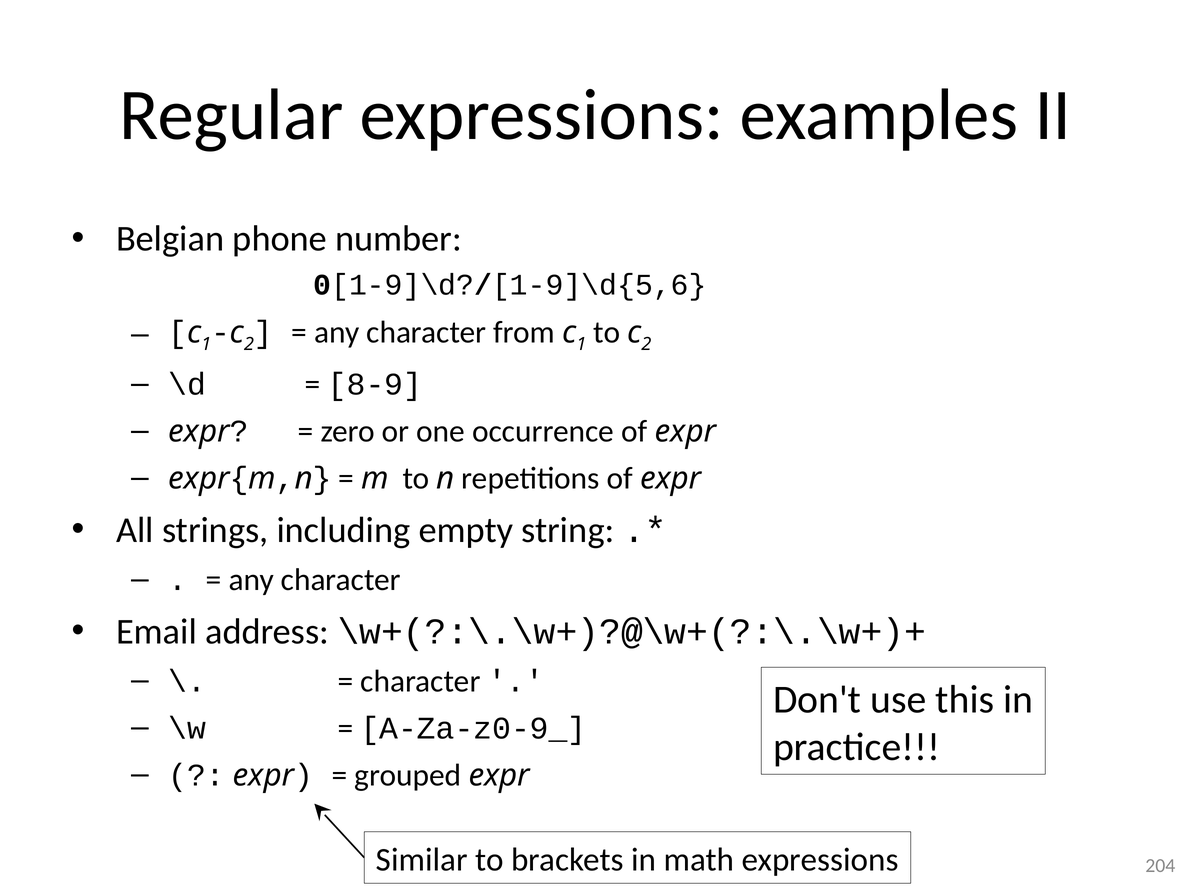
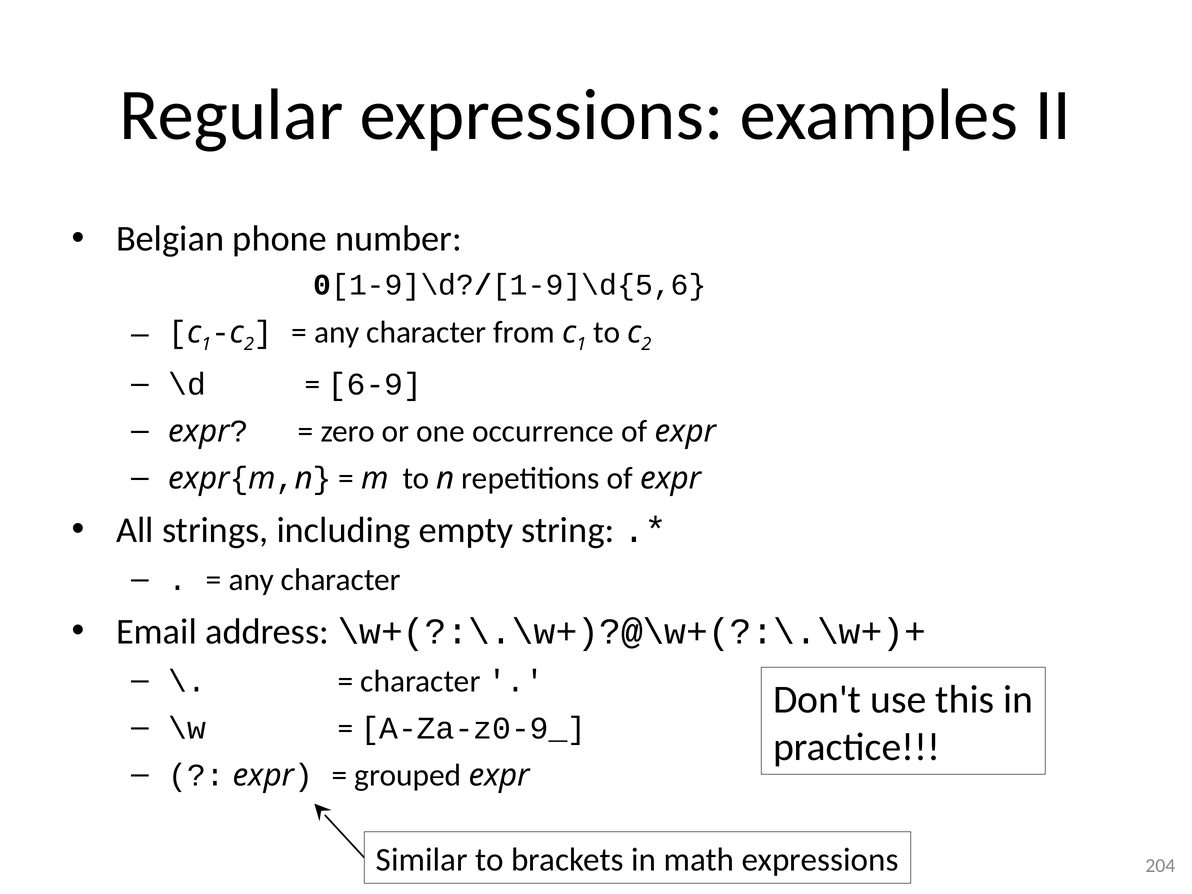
8-9: 8-9 -> 6-9
